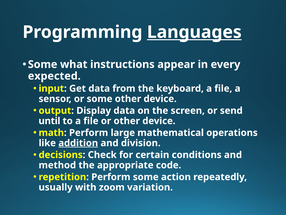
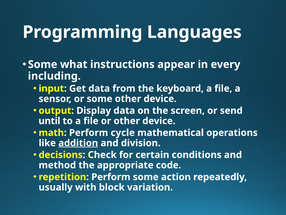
Languages underline: present -> none
expected: expected -> including
large: large -> cycle
zoom: zoom -> block
